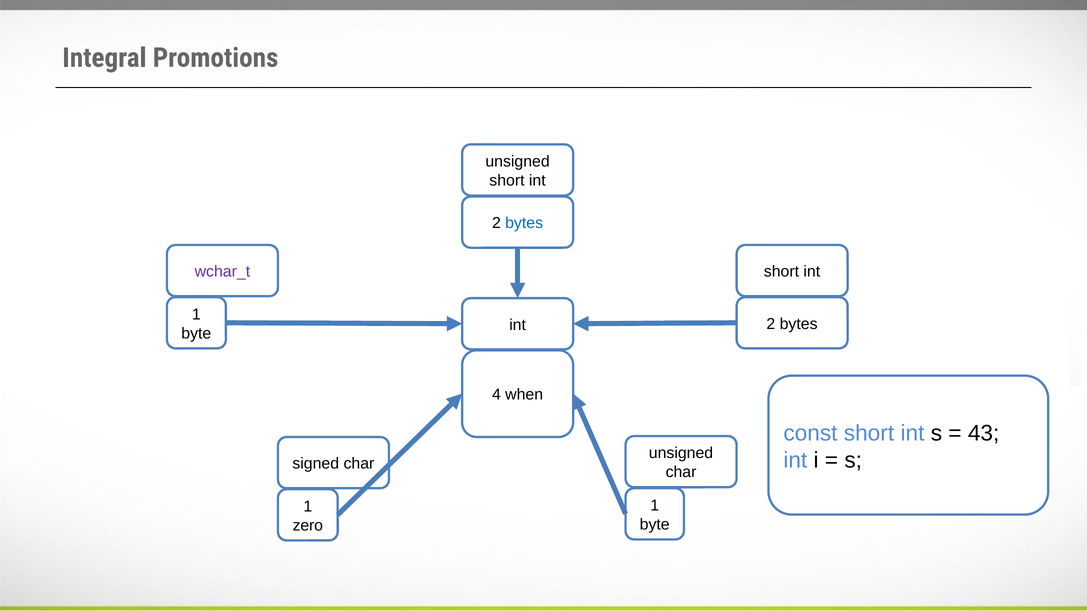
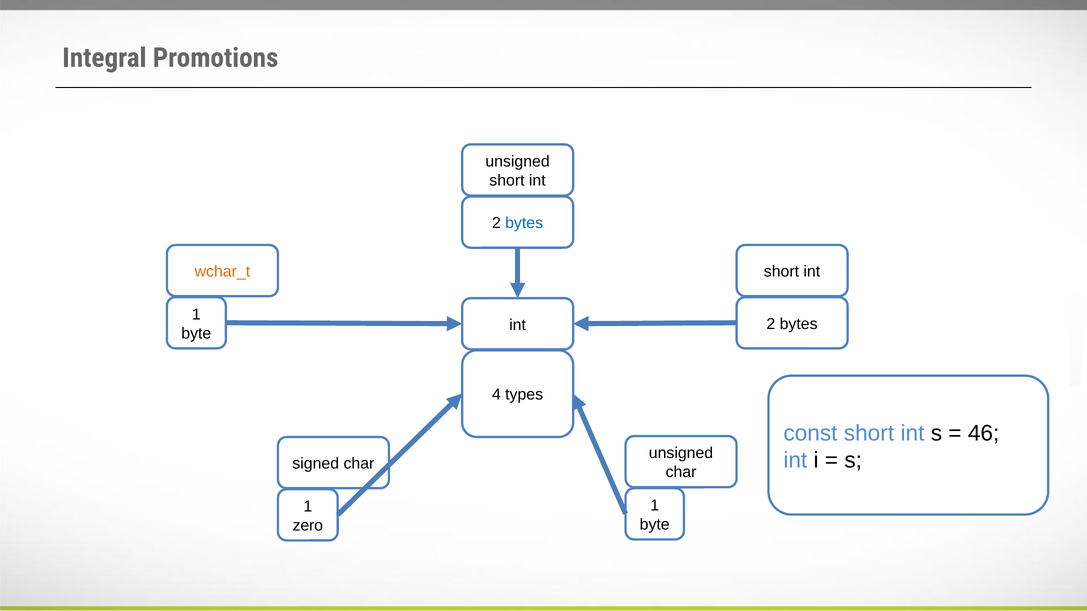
wchar_t colour: purple -> orange
when: when -> types
43: 43 -> 46
